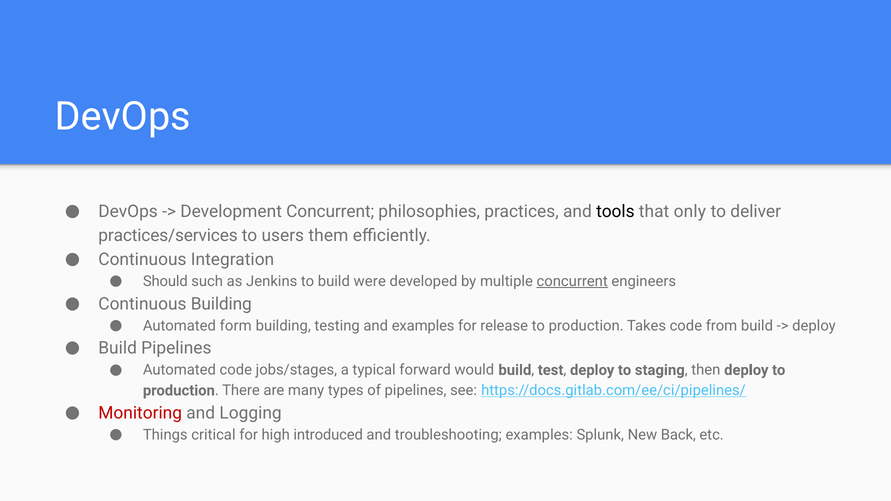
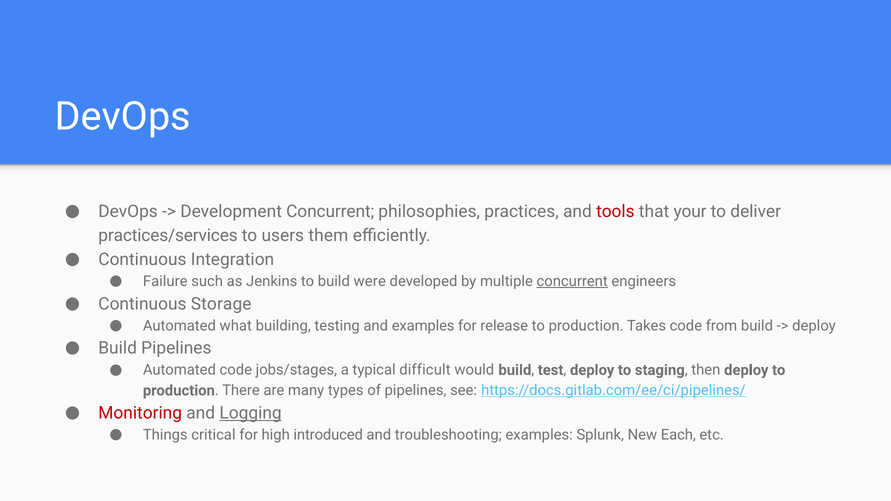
tools colour: black -> red
only: only -> your
Should: Should -> Failure
Continuous Building: Building -> Storage
form: form -> what
forward: forward -> difficult
Logging underline: none -> present
Back: Back -> Each
